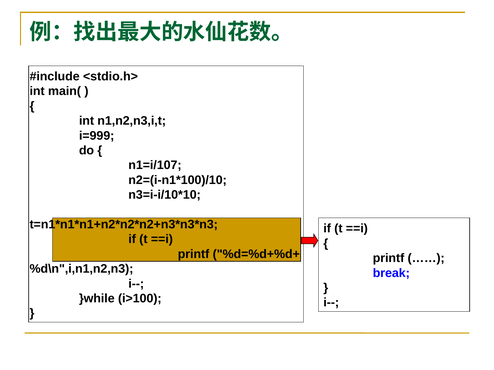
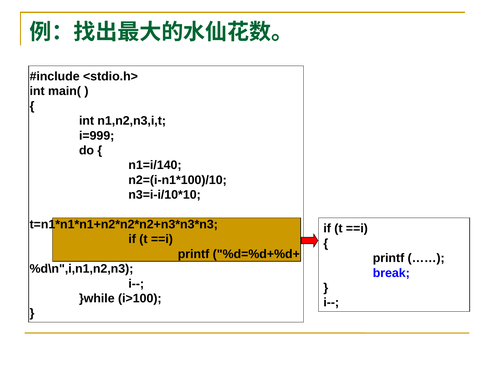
n1=i/107: n1=i/107 -> n1=i/140
